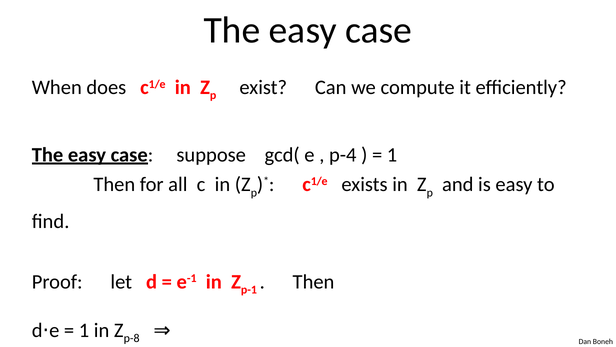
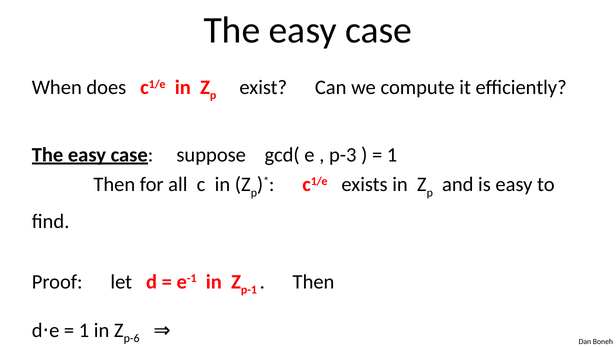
p-4: p-4 -> p-3
p-8: p-8 -> p-6
